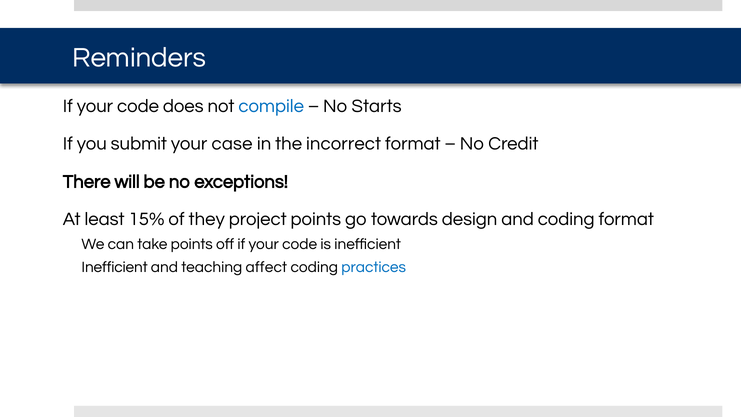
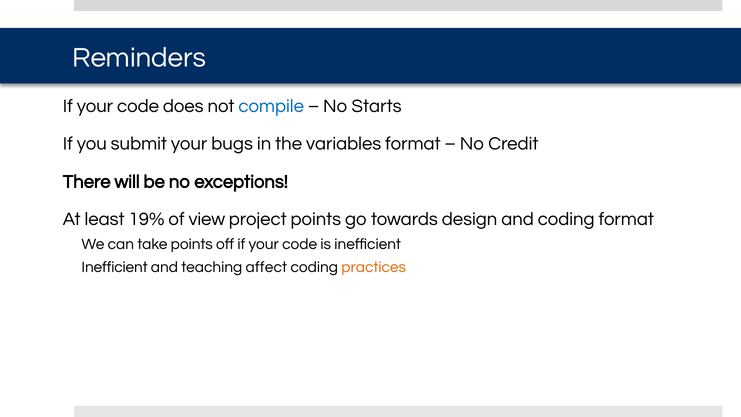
case: case -> bugs
incorrect: incorrect -> variables
15%: 15% -> 19%
they: they -> view
practices colour: blue -> orange
